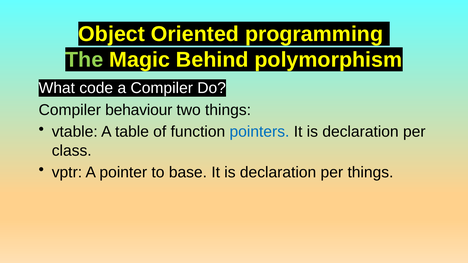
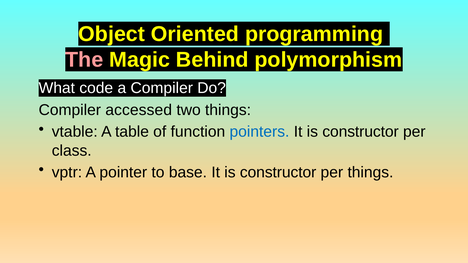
The colour: light green -> pink
behaviour: behaviour -> accessed
declaration at (361, 132): declaration -> constructor
declaration at (278, 173): declaration -> constructor
